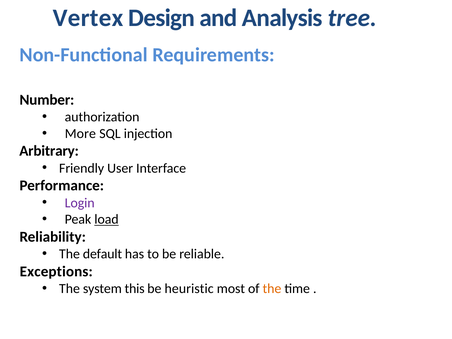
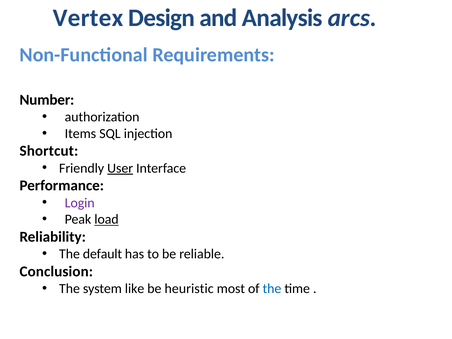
tree: tree -> arcs
More: More -> Items
Arbitrary: Arbitrary -> Shortcut
User underline: none -> present
Exceptions: Exceptions -> Conclusion
this: this -> like
the at (272, 289) colour: orange -> blue
